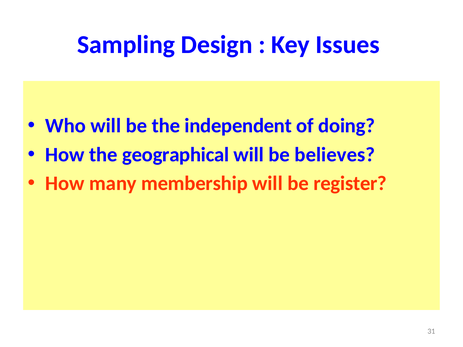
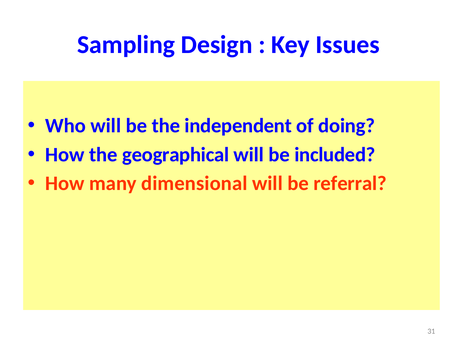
believes: believes -> included
membership: membership -> dimensional
register: register -> referral
